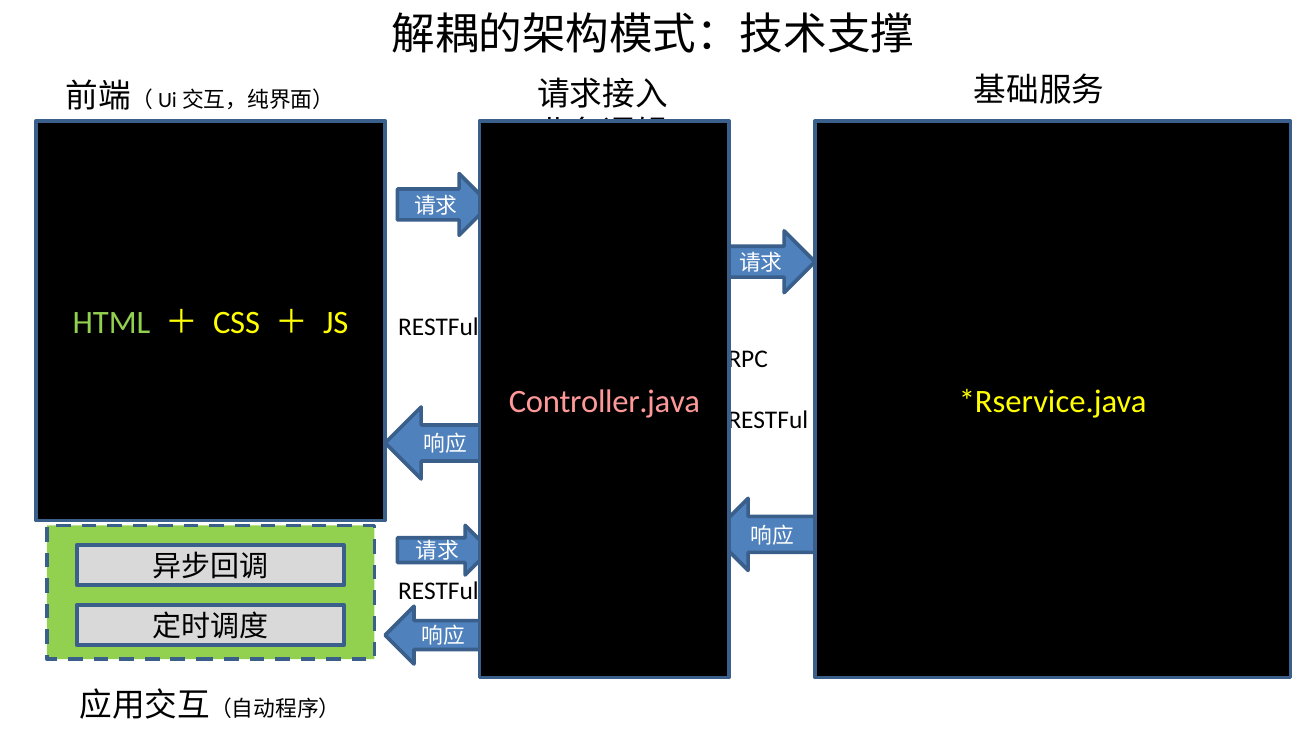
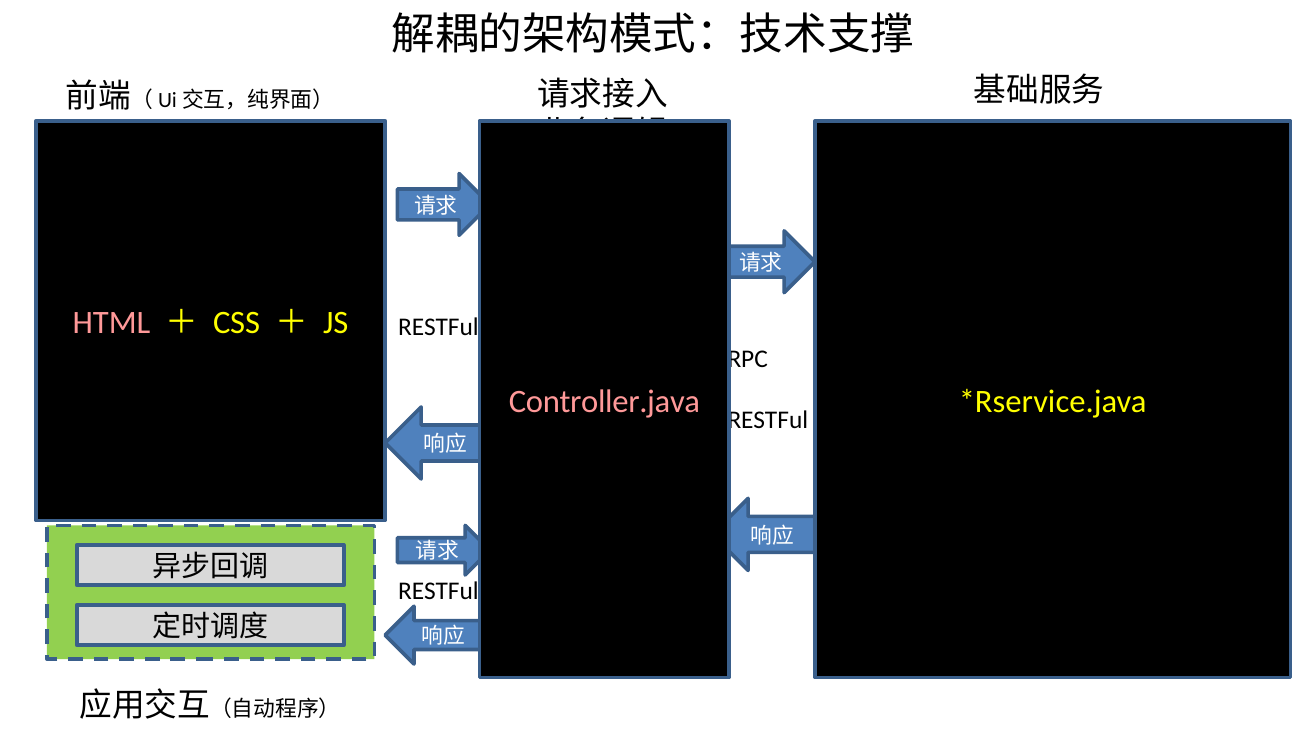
HTML colour: light green -> pink
